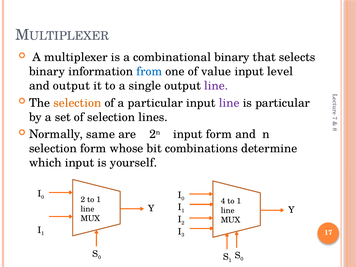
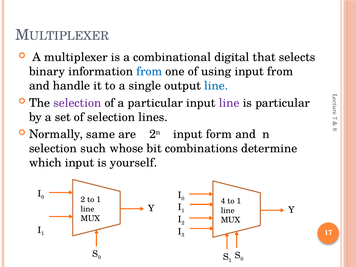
combinational binary: binary -> digital
value: value -> using
input level: level -> from
and output: output -> handle
line at (216, 86) colour: purple -> blue
selection at (77, 103) colour: orange -> purple
selection form: form -> such
